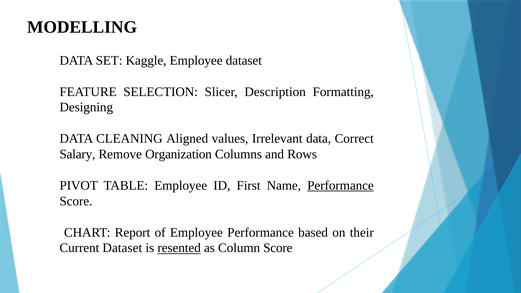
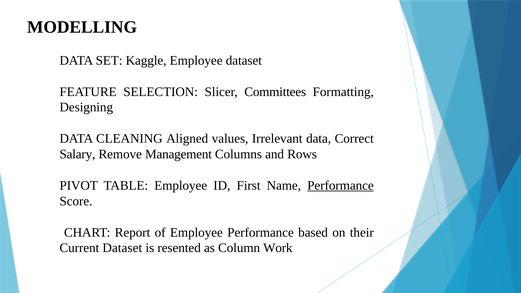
Description: Description -> Committees
Organization: Organization -> Management
resented underline: present -> none
Column Score: Score -> Work
